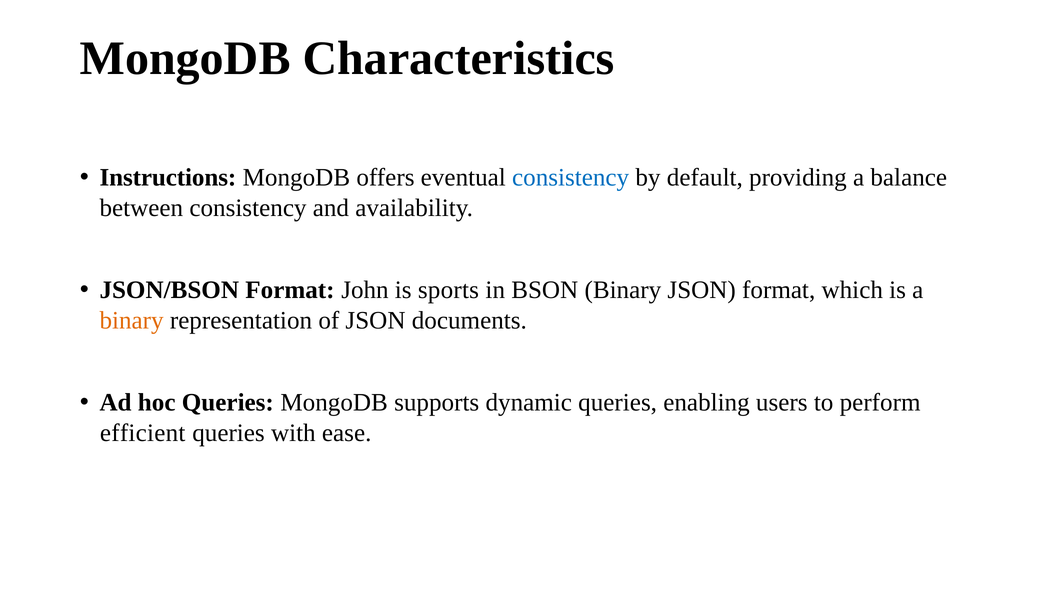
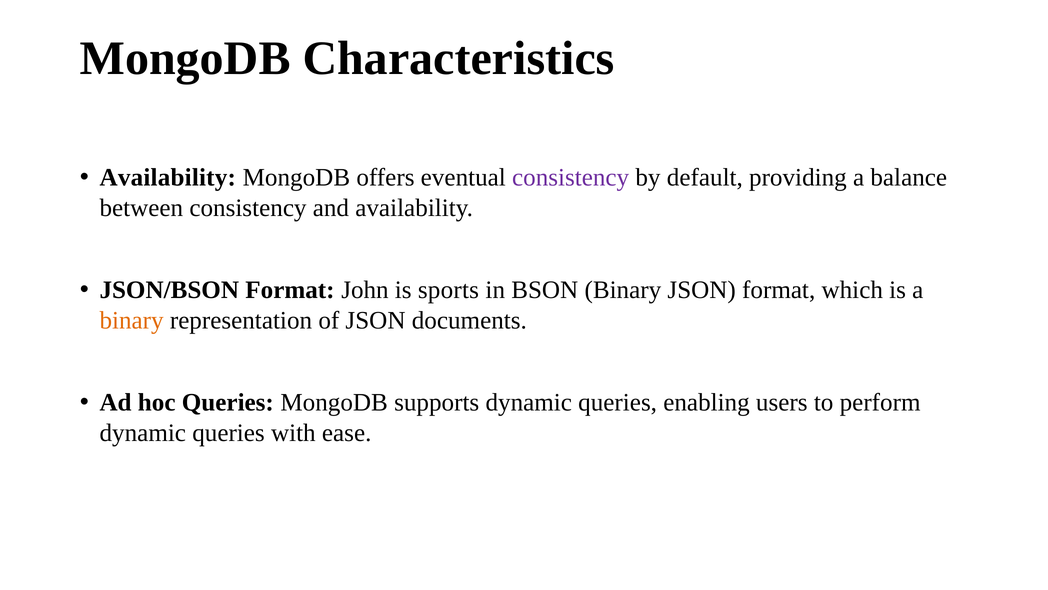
Instructions at (168, 177): Instructions -> Availability
consistency at (571, 177) colour: blue -> purple
efficient at (143, 433): efficient -> dynamic
